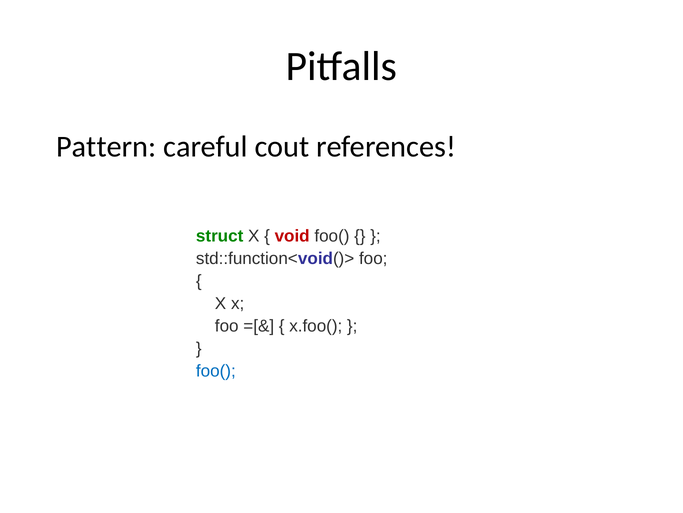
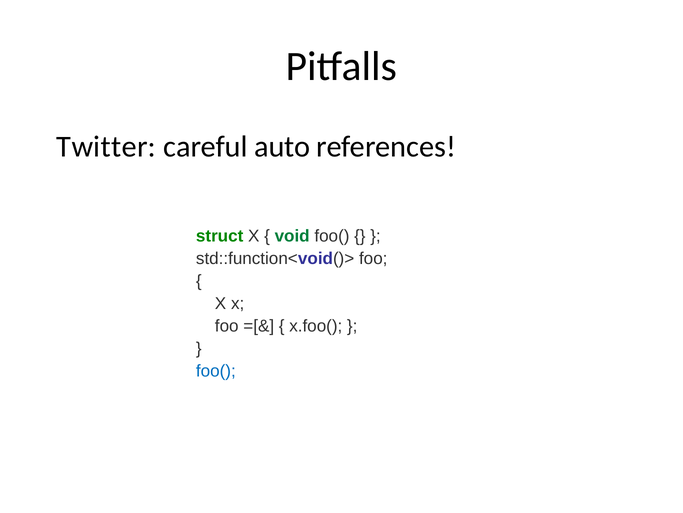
Pattern: Pattern -> Twitter
cout: cout -> auto
void colour: red -> green
